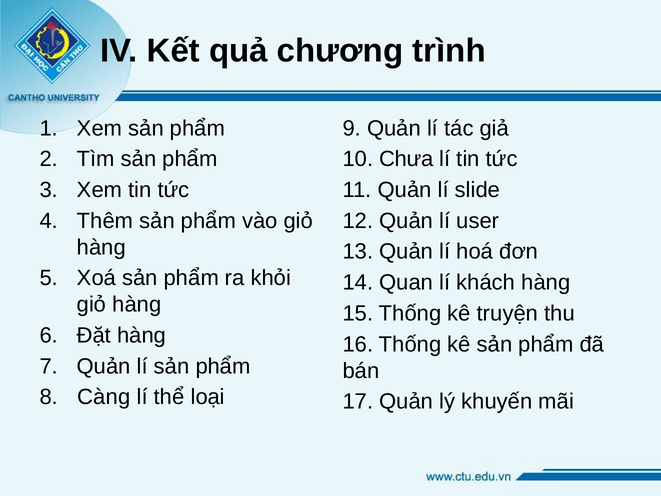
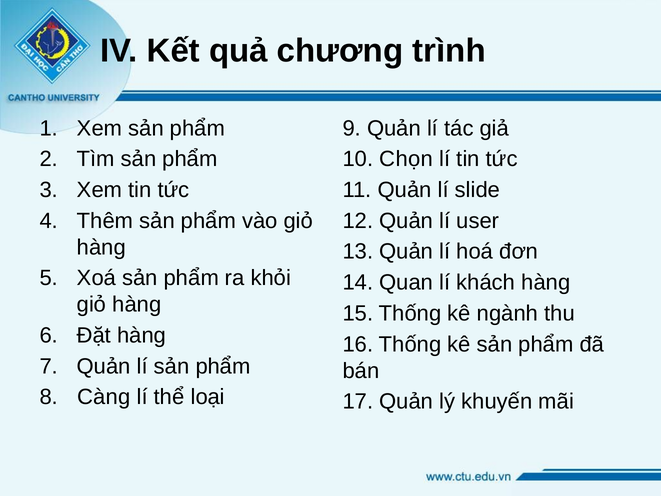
Chưa: Chưa -> Chọn
truyện: truyện -> ngành
